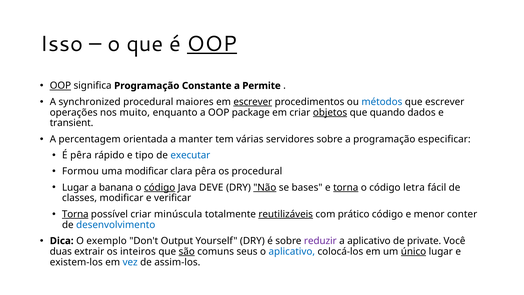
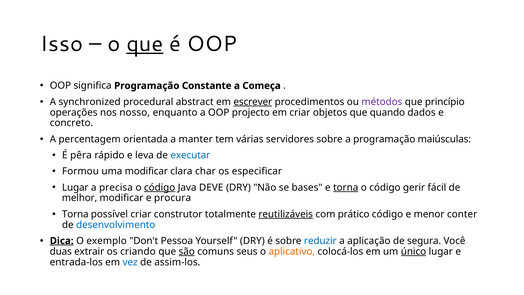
que at (145, 44) underline: none -> present
OOP at (212, 44) underline: present -> none
OOP at (60, 86) underline: present -> none
Permite: Permite -> Começa
maiores: maiores -> abstract
métodos colour: blue -> purple
que escrever: escrever -> princípio
muito: muito -> nosso
package: package -> projecto
objetos underline: present -> none
transient: transient -> concreto
especificar: especificar -> maiúsculas
tipo: tipo -> leva
clara pêra: pêra -> char
os procedural: procedural -> especificar
banana: banana -> precisa
Não underline: present -> none
letra: letra -> gerir
classes: classes -> melhor
verificar: verificar -> procura
Torna at (75, 214) underline: present -> none
minúscula: minúscula -> construtor
Dica underline: none -> present
Output: Output -> Pessoa
reduzir colour: purple -> blue
a aplicativo: aplicativo -> aplicação
private: private -> segura
inteiros: inteiros -> criando
aplicativo at (292, 251) colour: blue -> orange
existem-los: existem-los -> entrada-los
